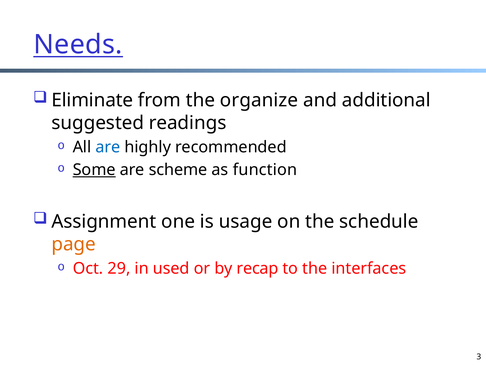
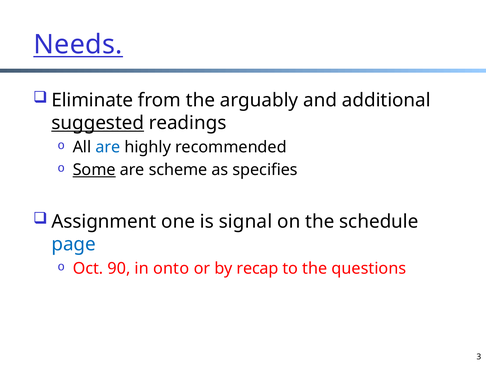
organize: organize -> arguably
suggested underline: none -> present
function: function -> specifies
usage: usage -> signal
page colour: orange -> blue
29: 29 -> 90
used: used -> onto
interfaces: interfaces -> questions
